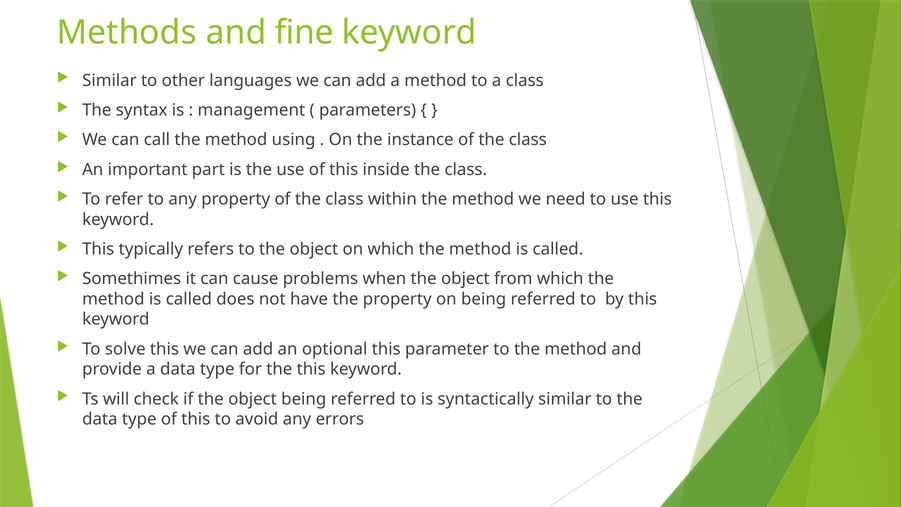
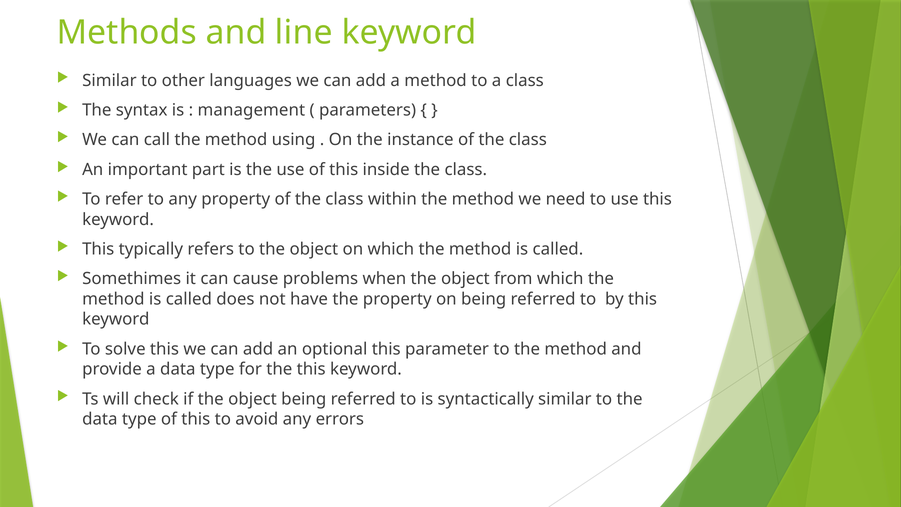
fine: fine -> line
